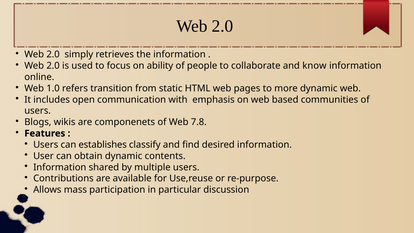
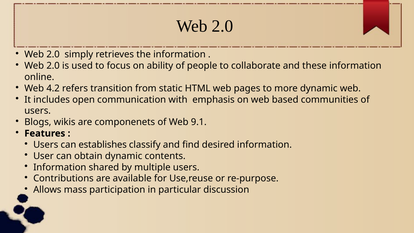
know: know -> these
1.0: 1.0 -> 4.2
7.8: 7.8 -> 9.1
